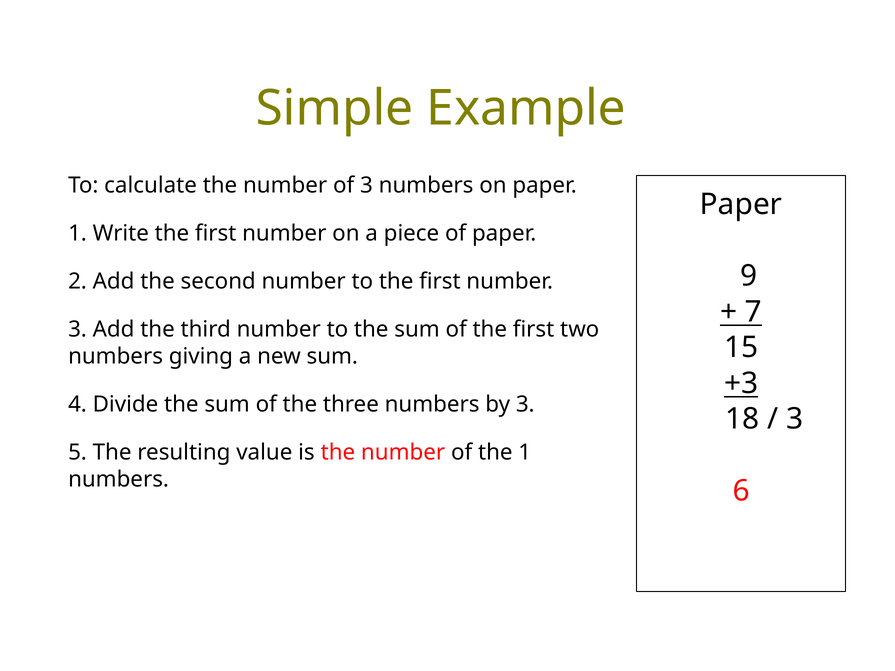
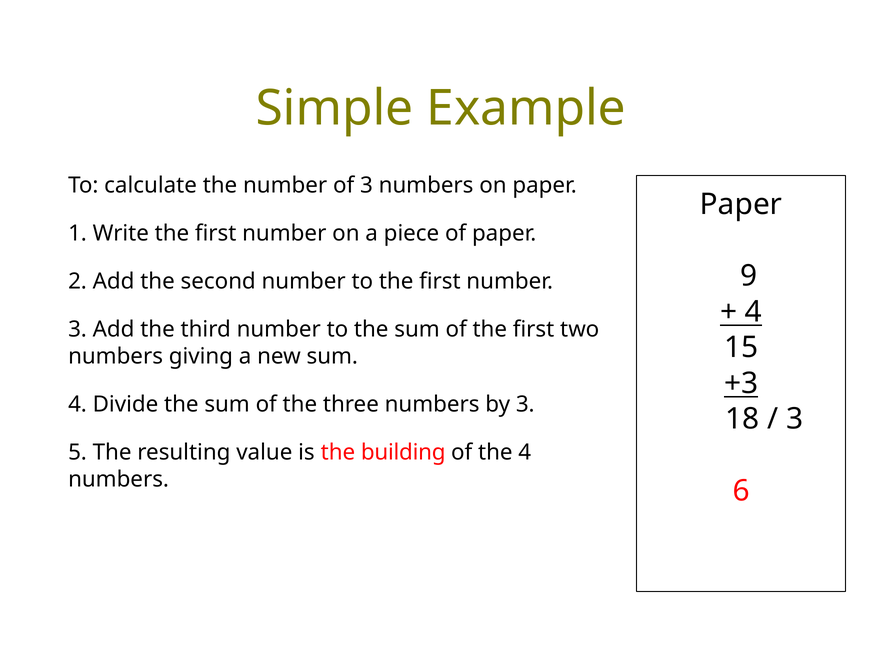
7 at (753, 312): 7 -> 4
is the number: number -> building
the 1: 1 -> 4
